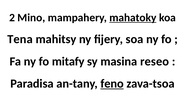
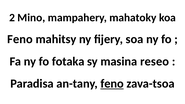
mahatoky underline: present -> none
Tena at (20, 39): Tena -> Feno
mitafy: mitafy -> fotaka
